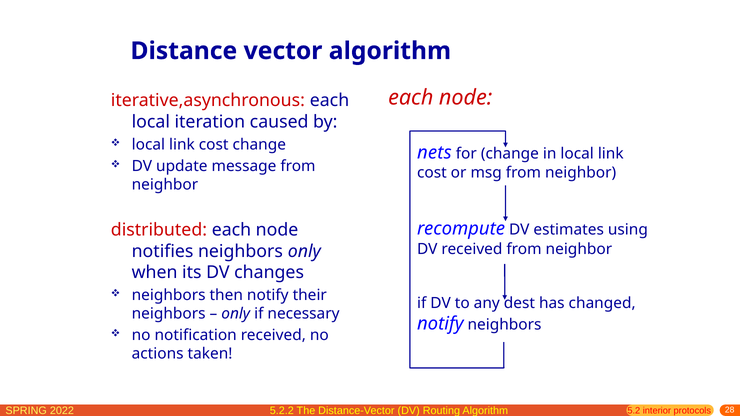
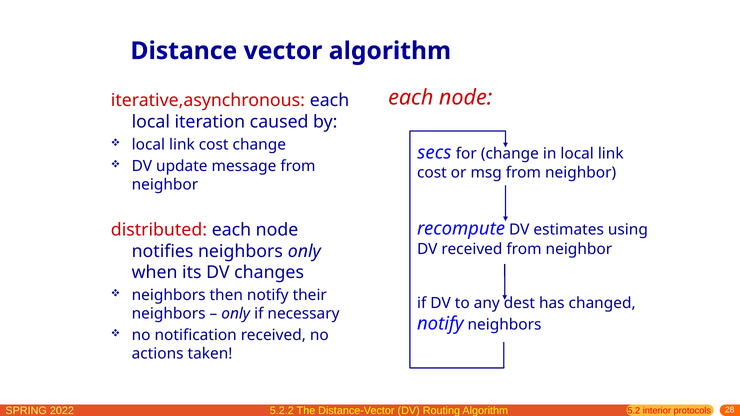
nets: nets -> secs
